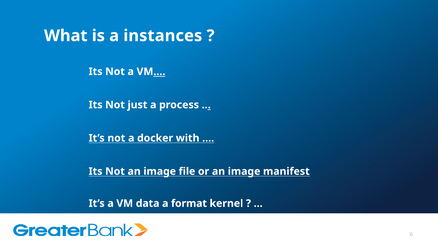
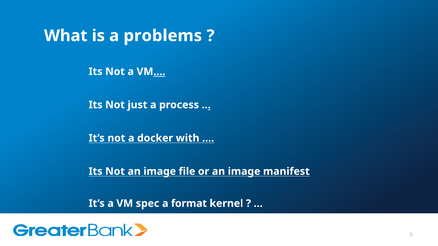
instances: instances -> problems
data: data -> spec
